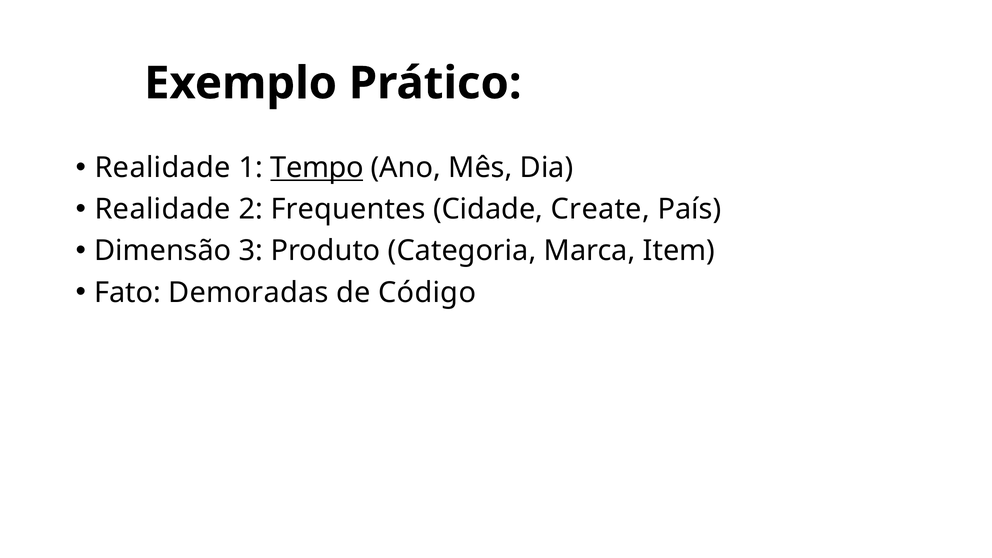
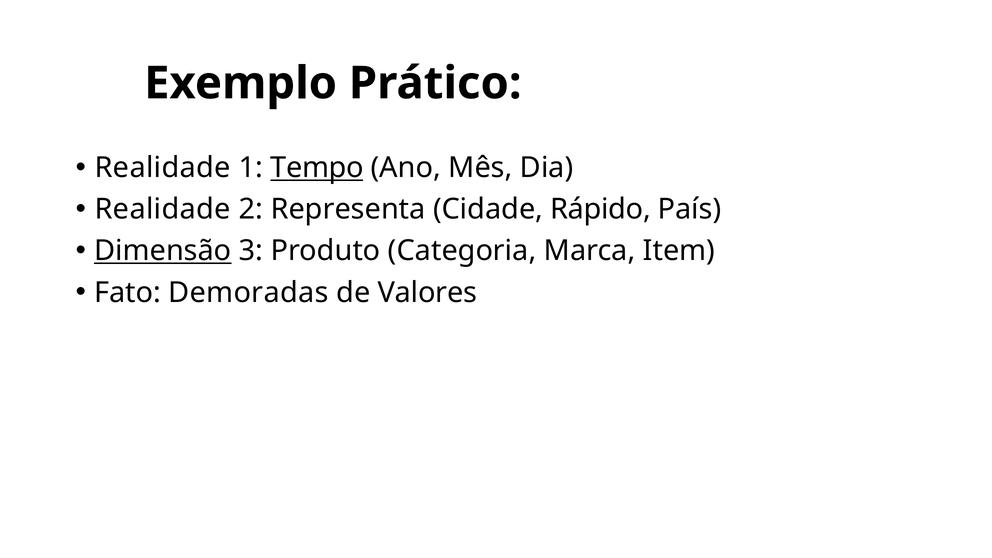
Frequentes: Frequentes -> Representa
Create: Create -> Rápido
Dimensão underline: none -> present
Código: Código -> Valores
